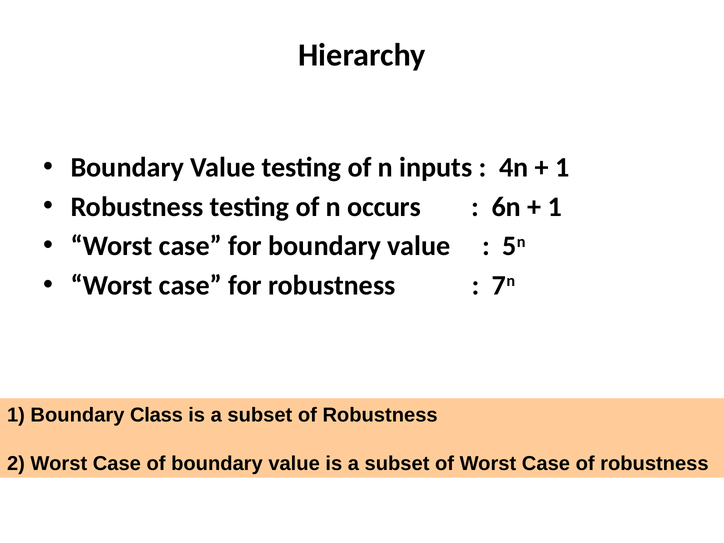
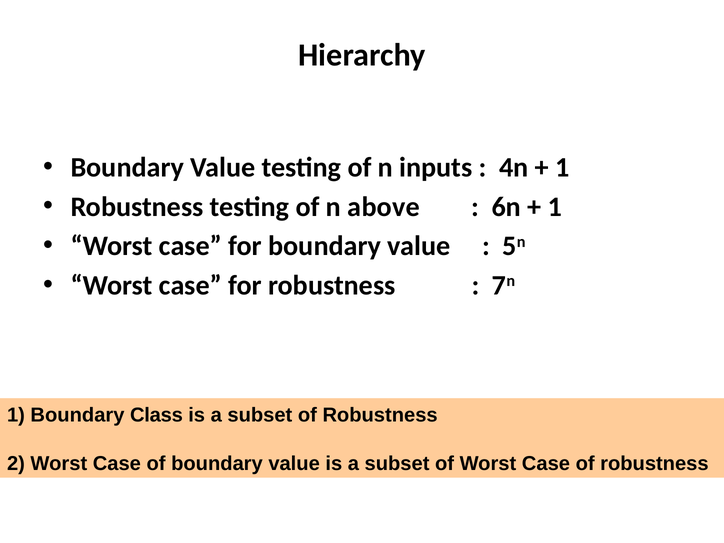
occurs: occurs -> above
